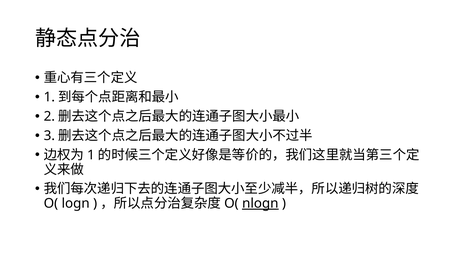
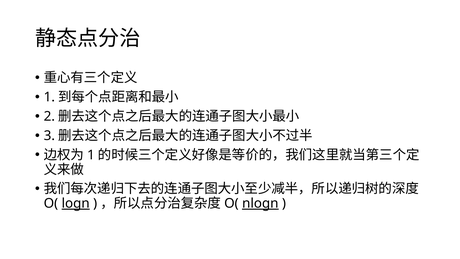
logn underline: none -> present
